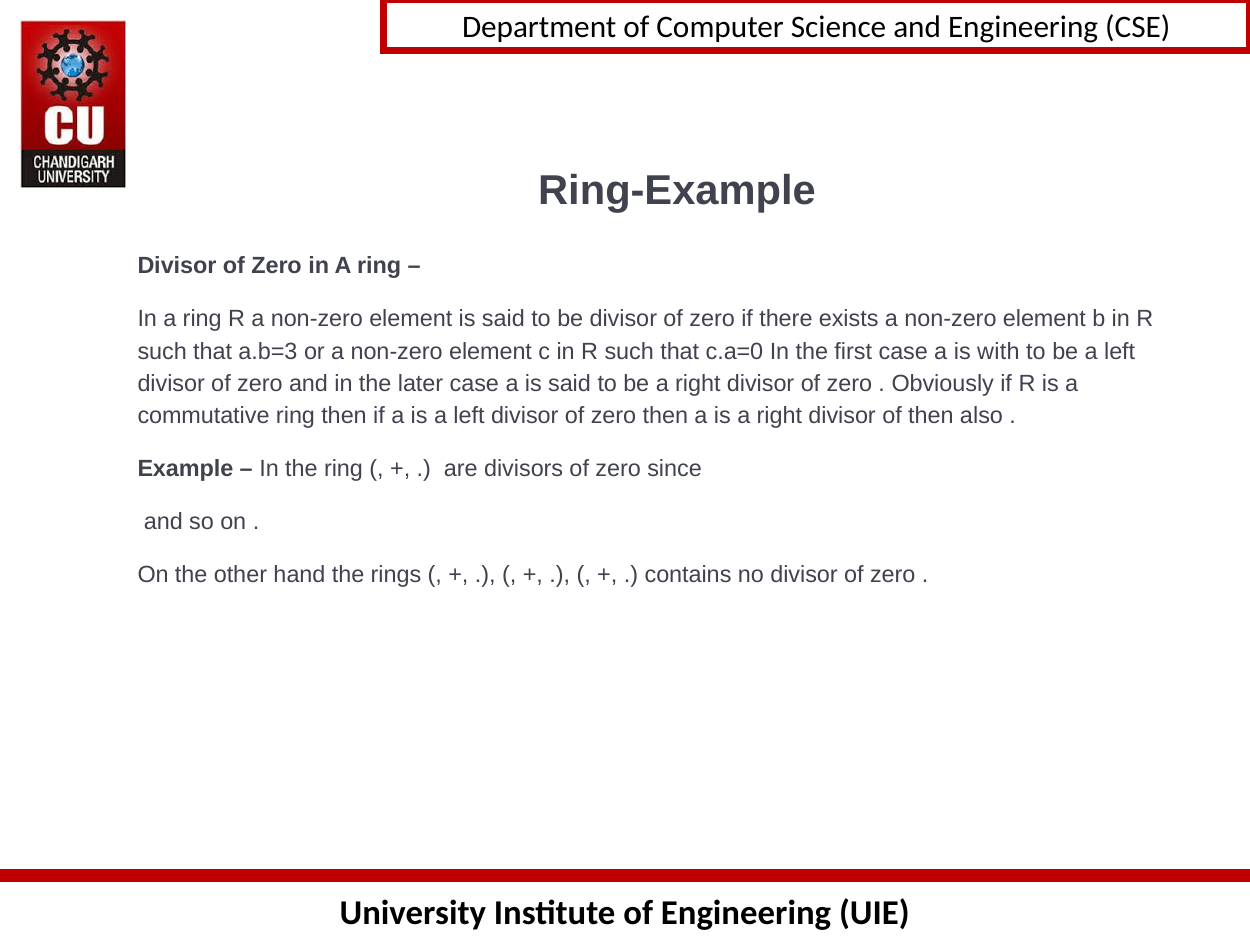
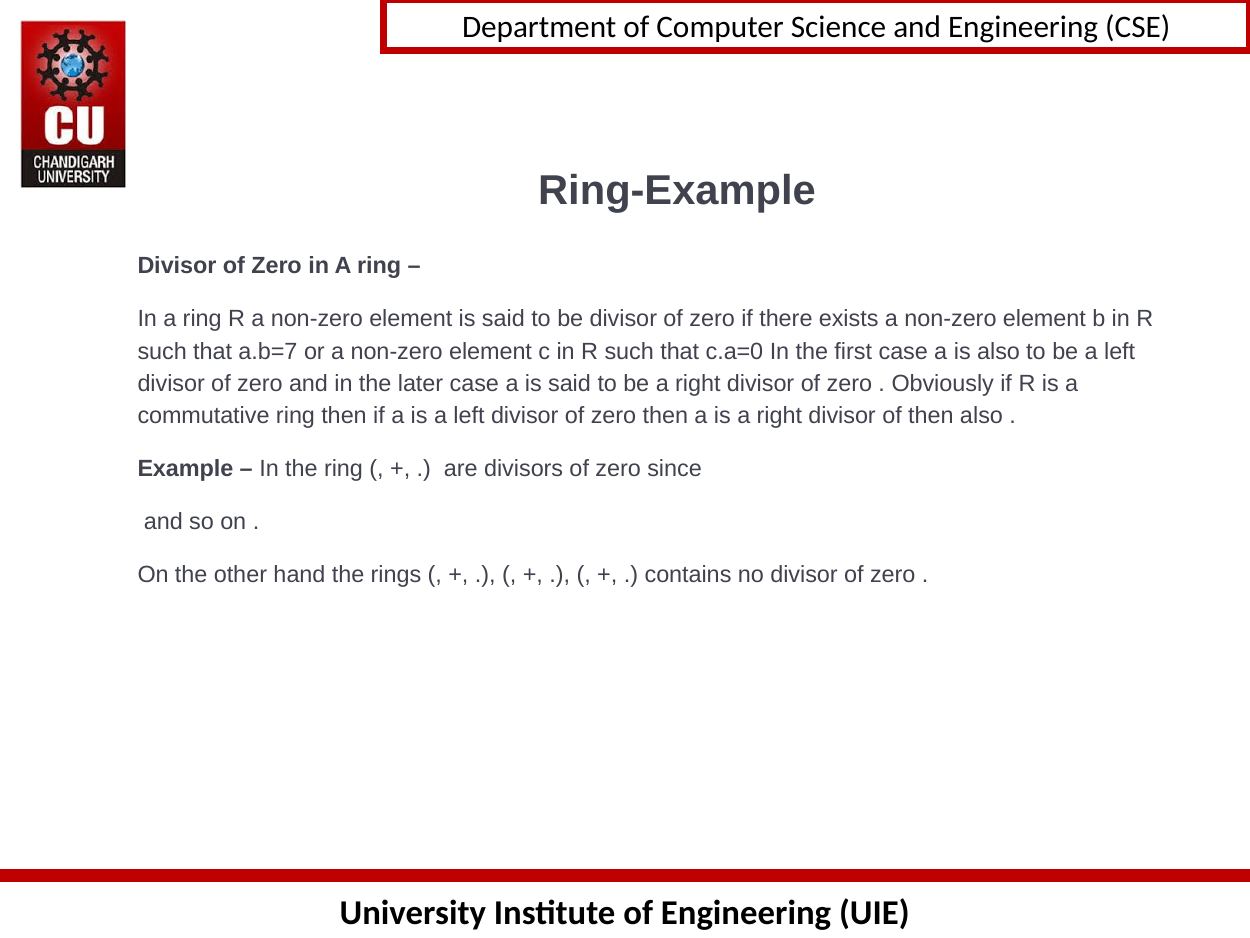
a.b=3: a.b=3 -> a.b=7
is with: with -> also
